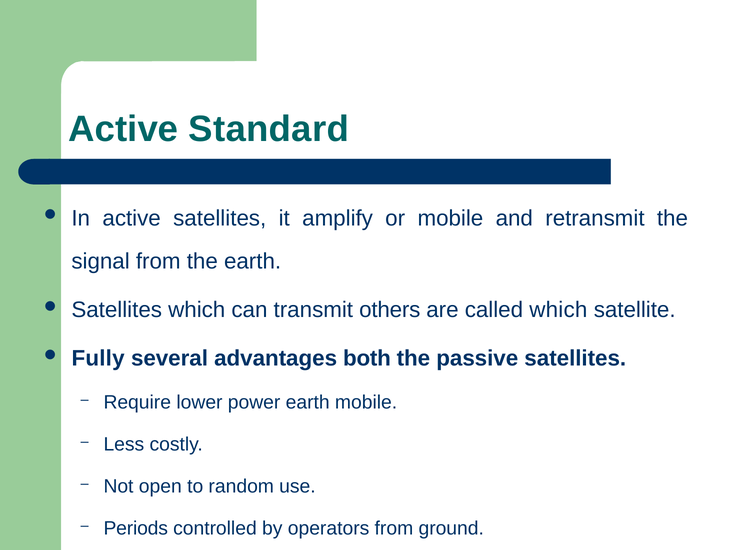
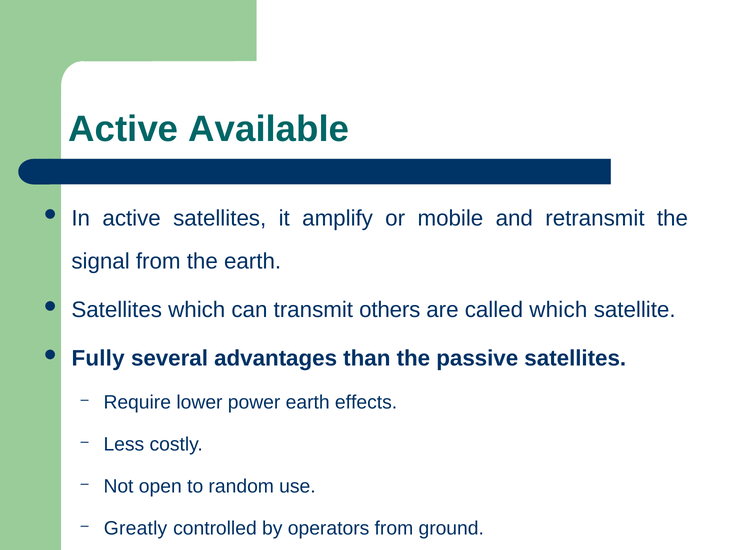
Standard: Standard -> Available
both: both -> than
earth mobile: mobile -> effects
Periods: Periods -> Greatly
